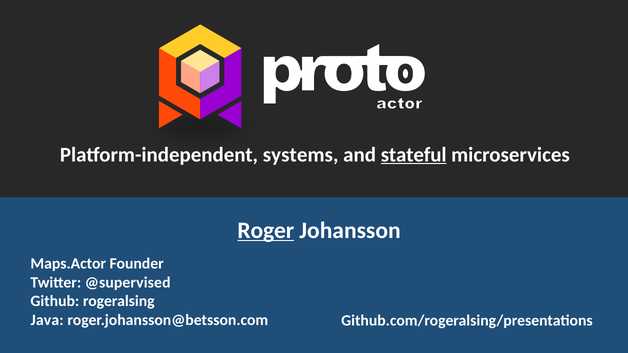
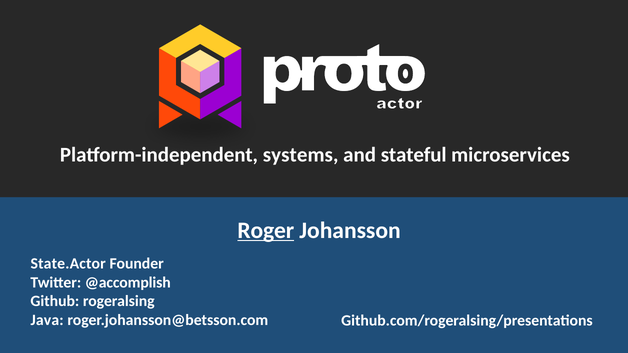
stateful underline: present -> none
Maps.Actor: Maps.Actor -> State.Actor
@supervised: @supervised -> @accomplish
